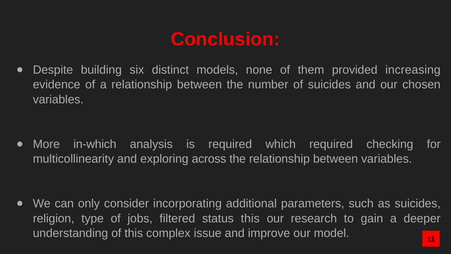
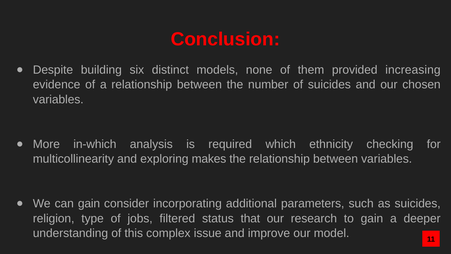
which required: required -> ethnicity
across: across -> makes
can only: only -> gain
status this: this -> that
